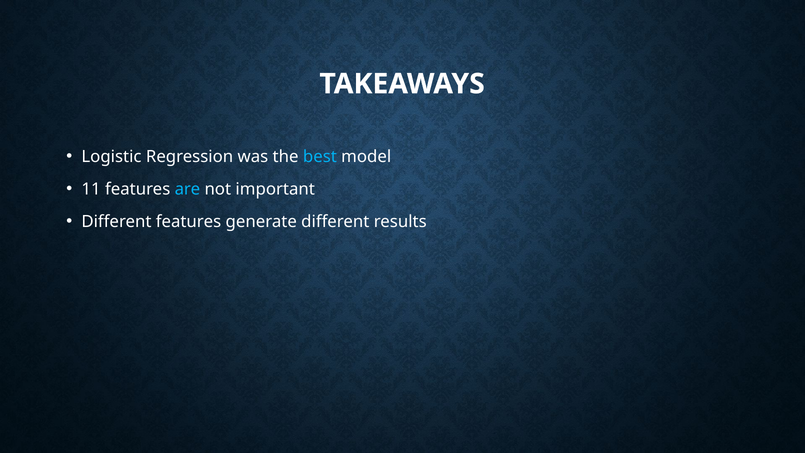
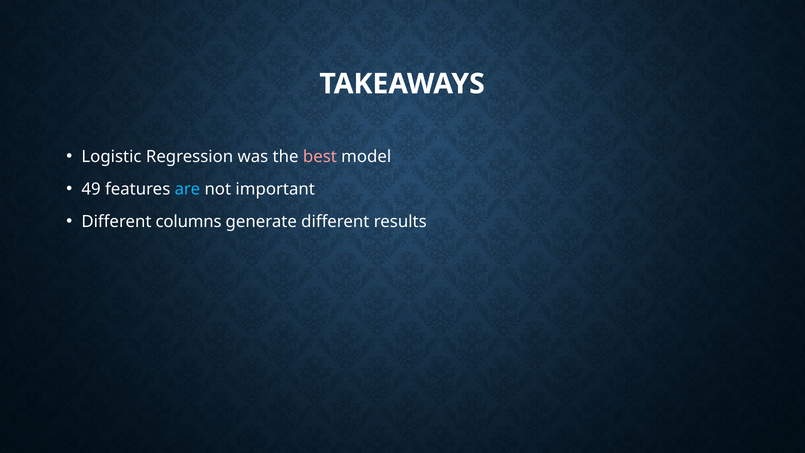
best colour: light blue -> pink
11: 11 -> 49
Different features: features -> columns
